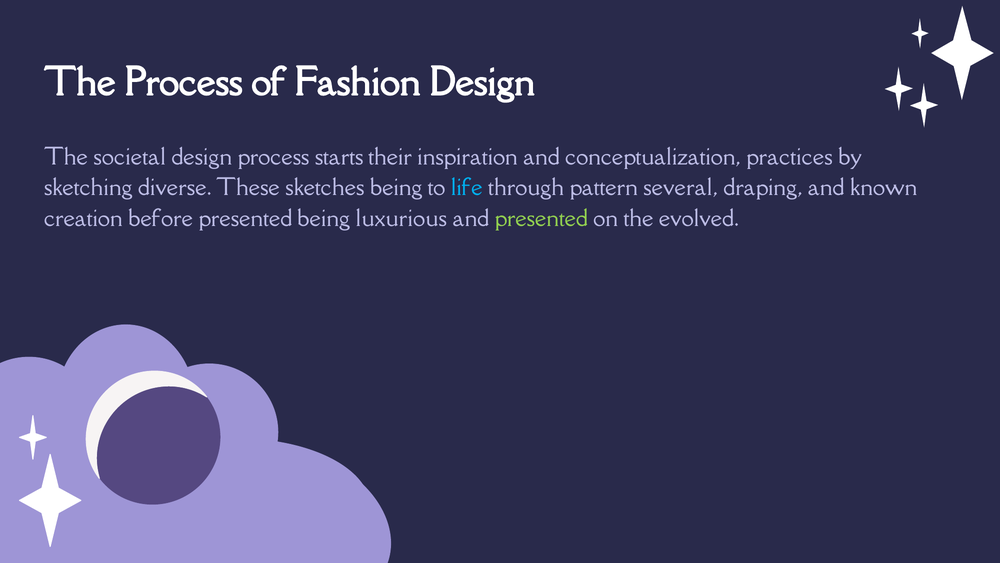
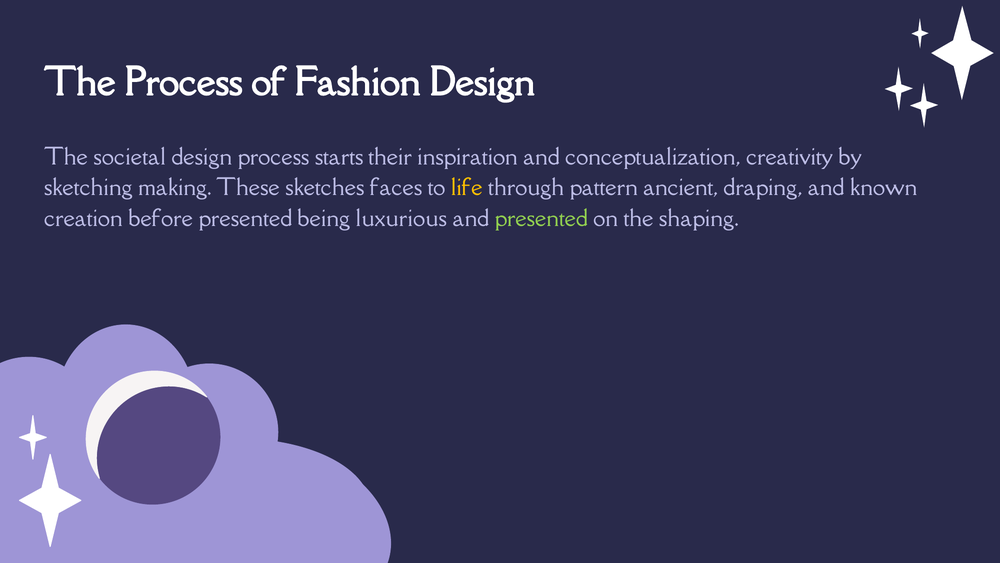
practices: practices -> creativity
diverse: diverse -> making
sketches being: being -> faces
life colour: light blue -> yellow
several: several -> ancient
evolved: evolved -> shaping
